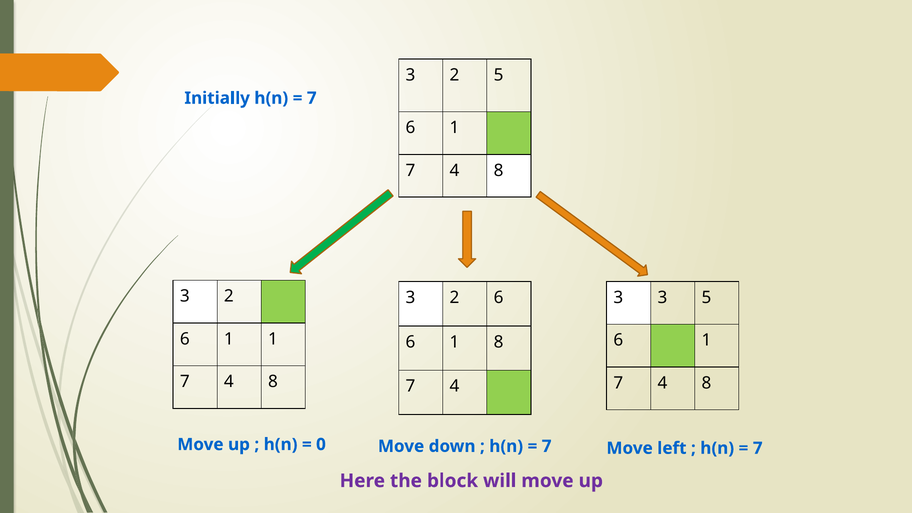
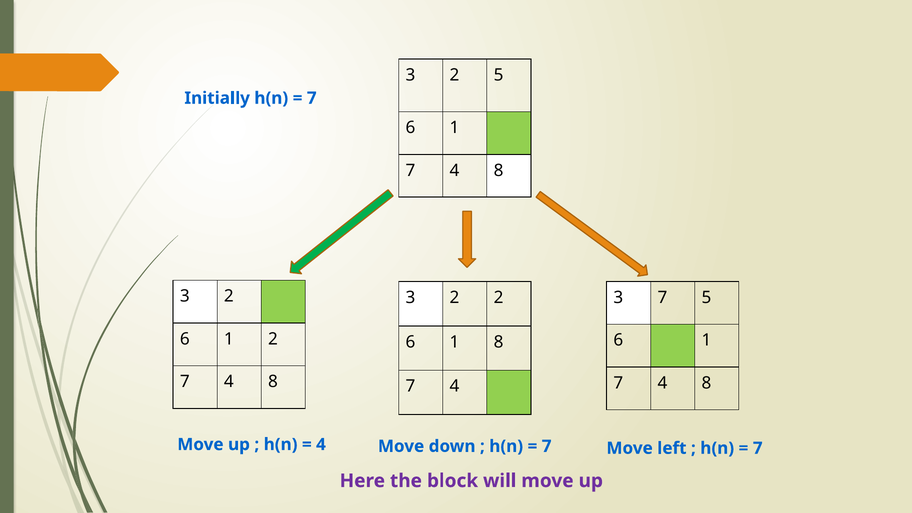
6 at (499, 298): 6 -> 2
3 3: 3 -> 7
1 1: 1 -> 2
0 at (321, 444): 0 -> 4
